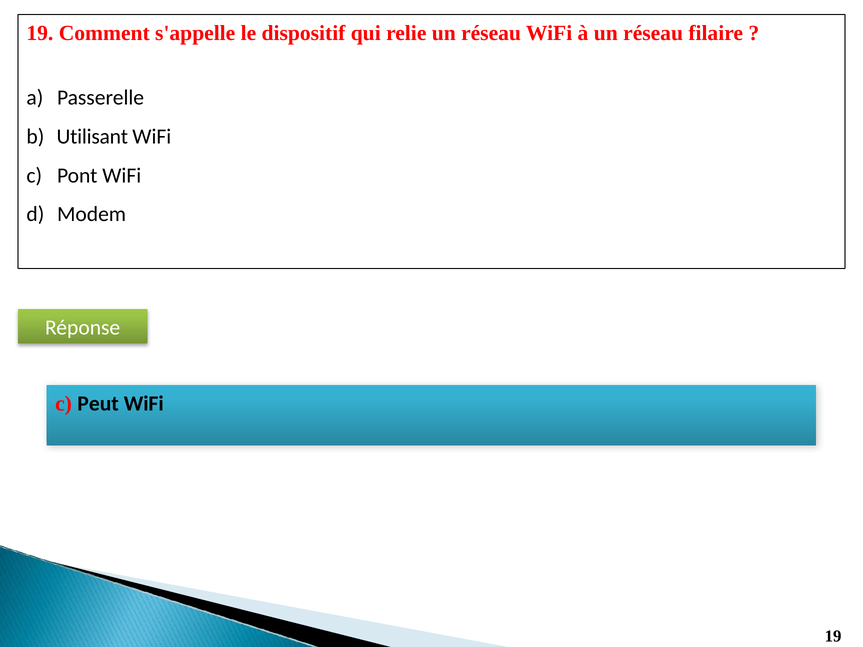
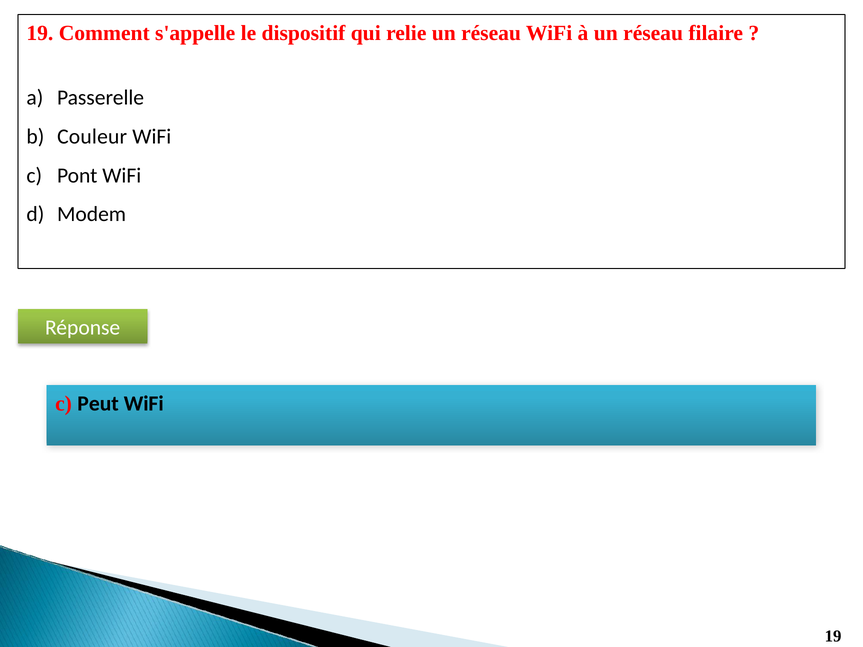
Utilisant: Utilisant -> Couleur
